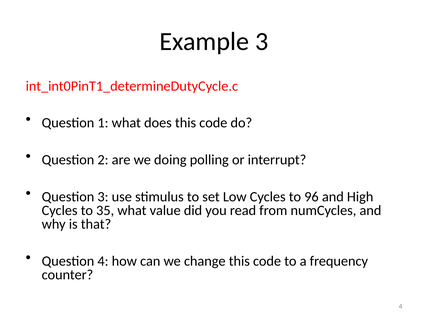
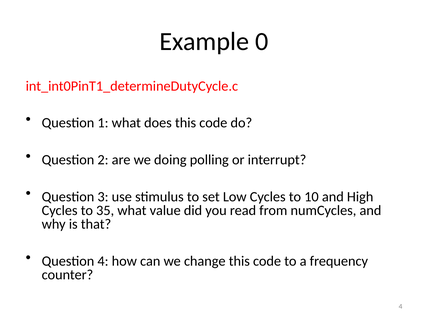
Example 3: 3 -> 0
96: 96 -> 10
